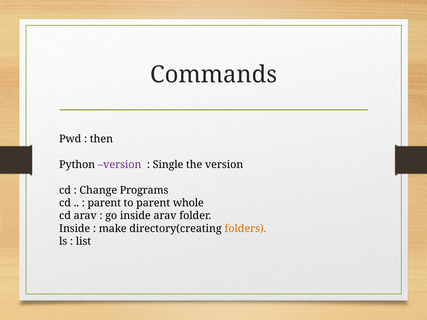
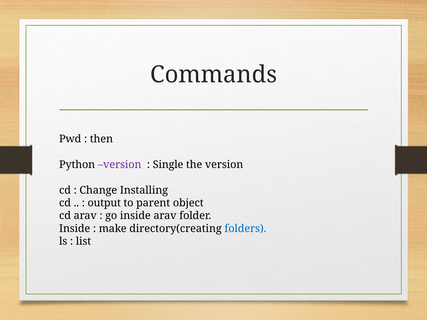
Programs: Programs -> Installing
parent at (104, 203): parent -> output
whole: whole -> object
folders colour: orange -> blue
